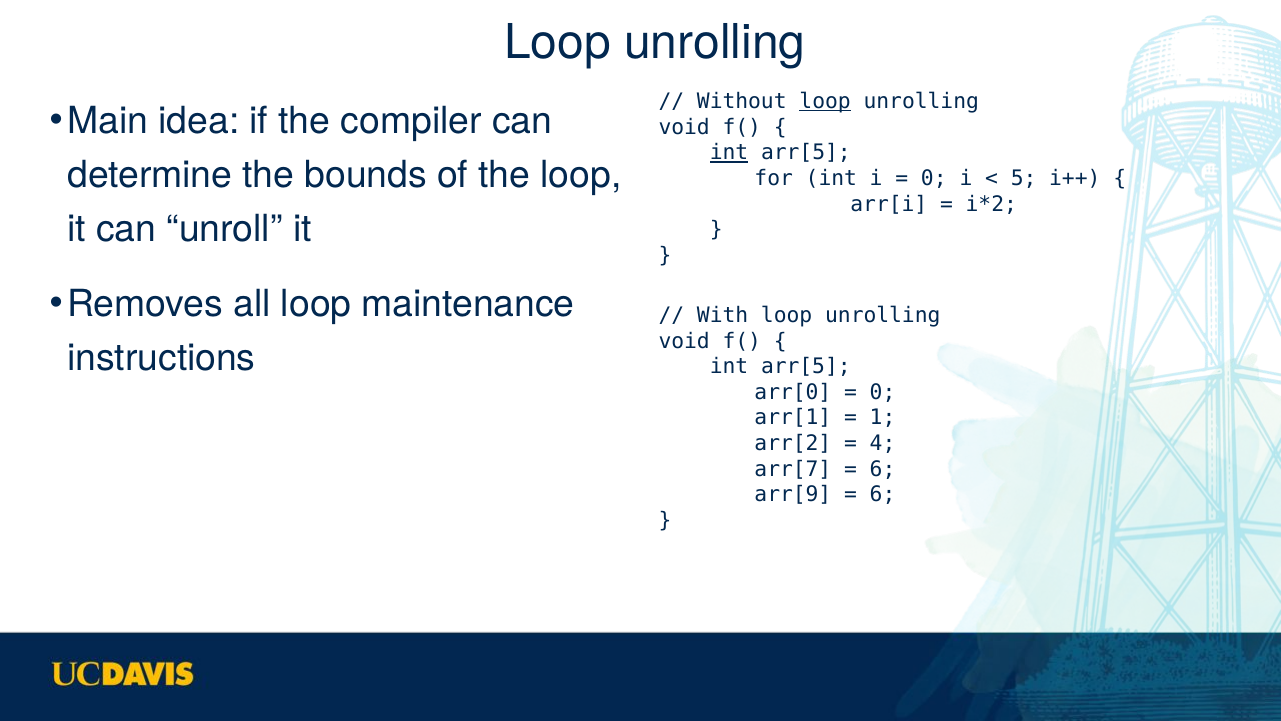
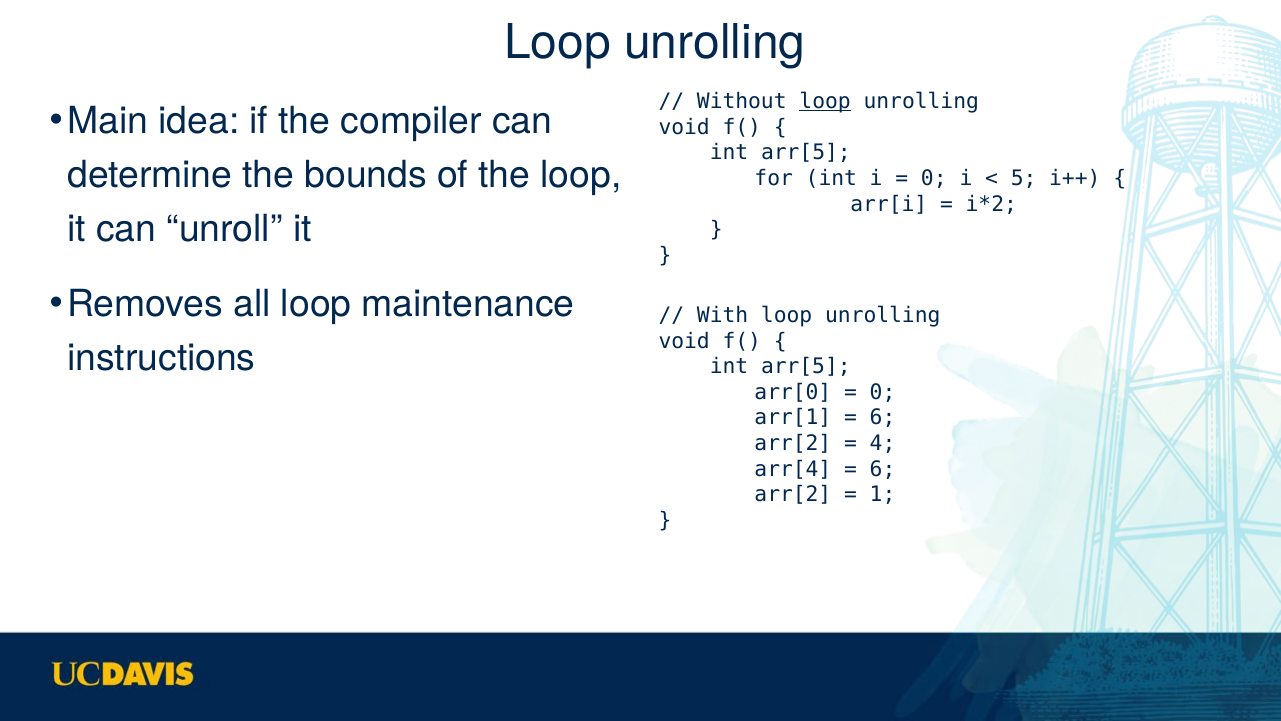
int at (729, 153) underline: present -> none
1 at (883, 418): 1 -> 6
arr[7: arr[7 -> arr[4
arr[9 at (793, 494): arr[9 -> arr[2
6 at (883, 494): 6 -> 1
